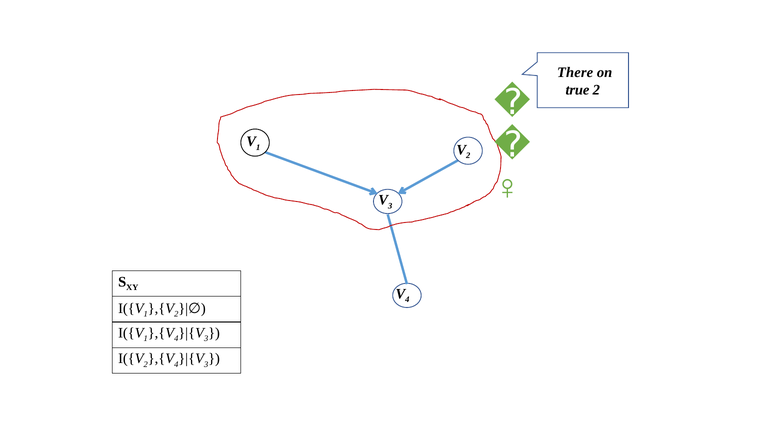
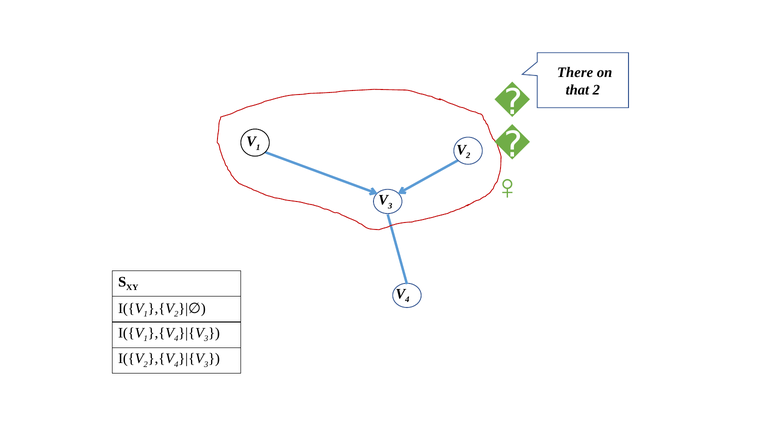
true: true -> that
